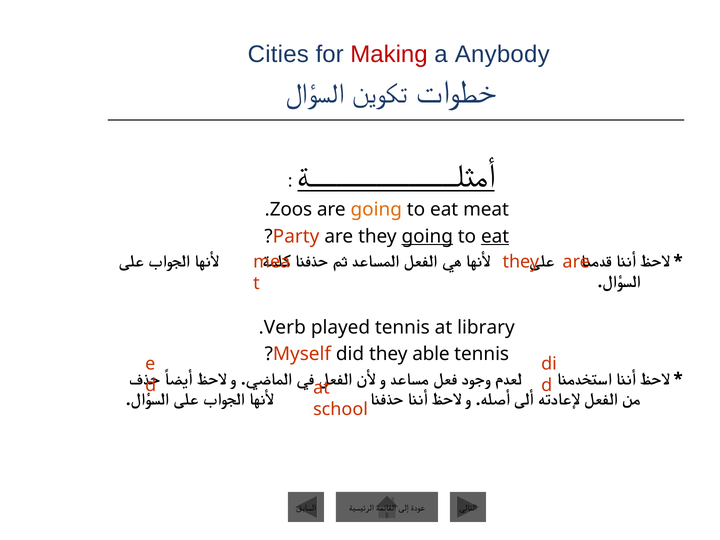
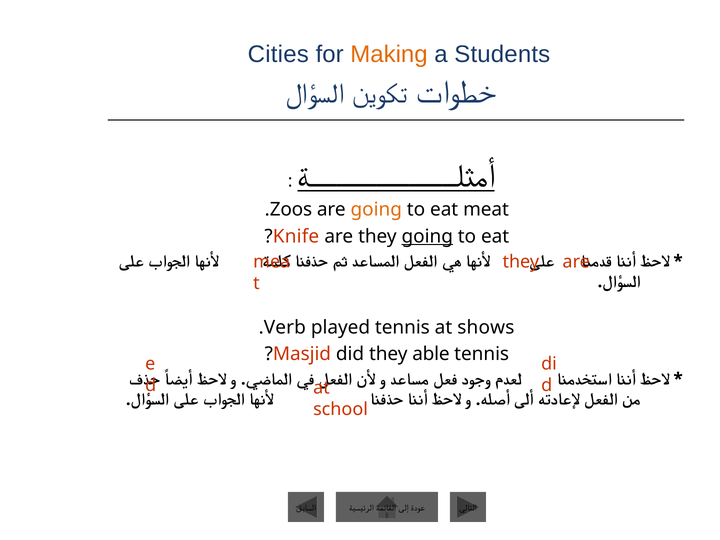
Making colour: red -> orange
Anybody: Anybody -> Students
Party: Party -> Knife
eat at (495, 236) underline: present -> none
library: library -> shows
Myself: Myself -> Masjid
